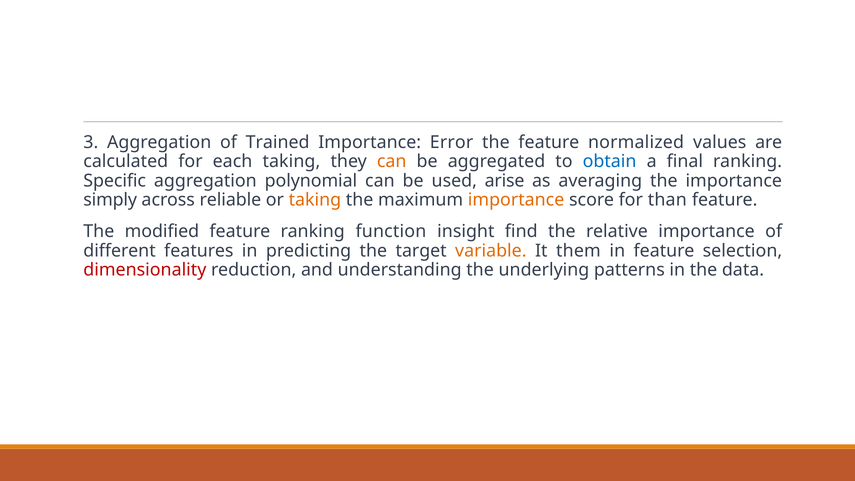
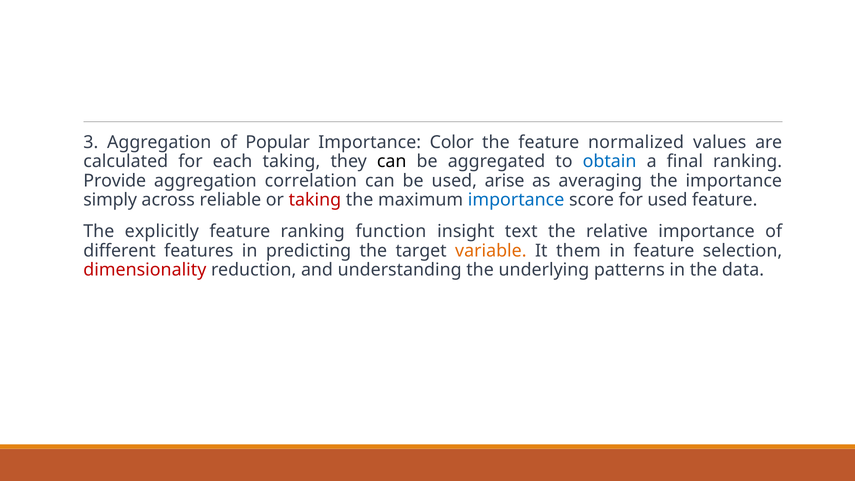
Trained: Trained -> Popular
Error: Error -> Color
can at (392, 161) colour: orange -> black
Specific: Specific -> Provide
polynomial: polynomial -> correlation
taking at (315, 200) colour: orange -> red
importance at (516, 200) colour: orange -> blue
for than: than -> used
modified: modified -> explicitly
find: find -> text
